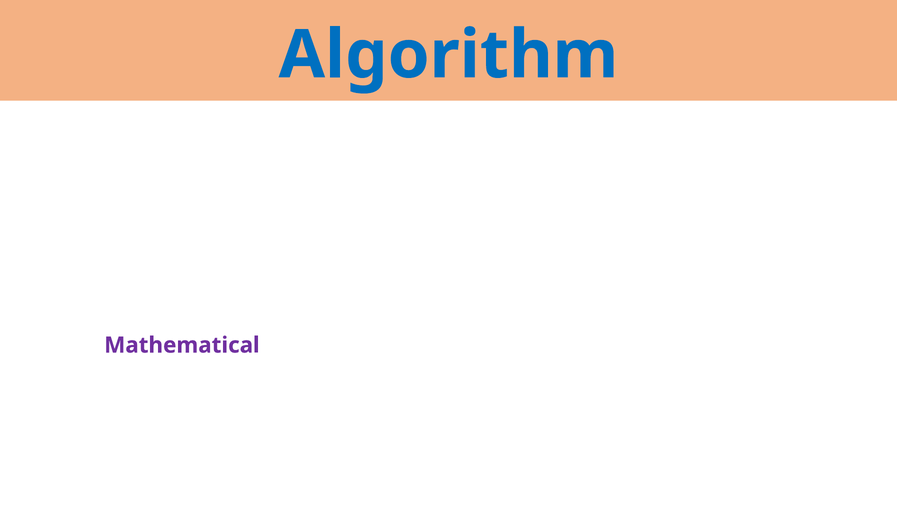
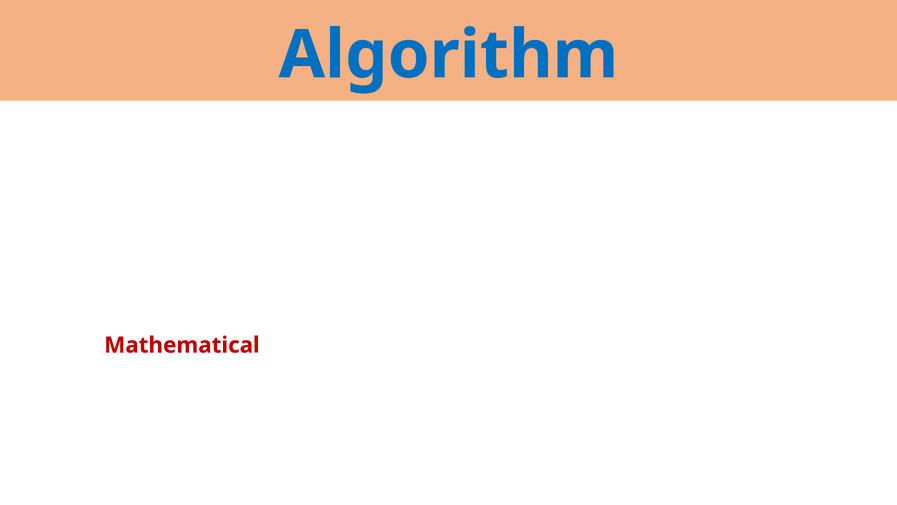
Mathematical colour: purple -> red
